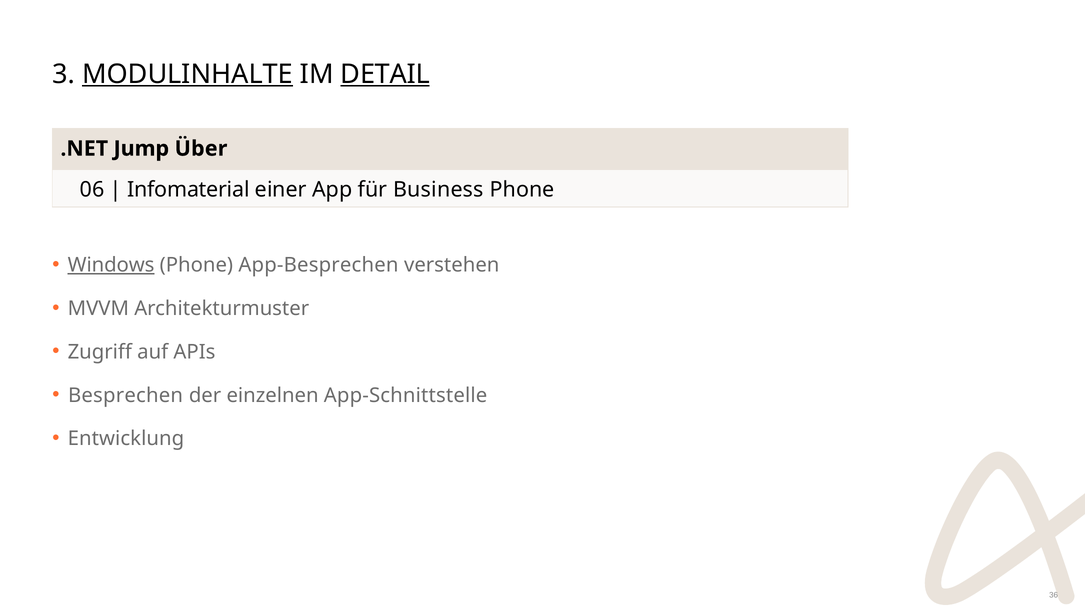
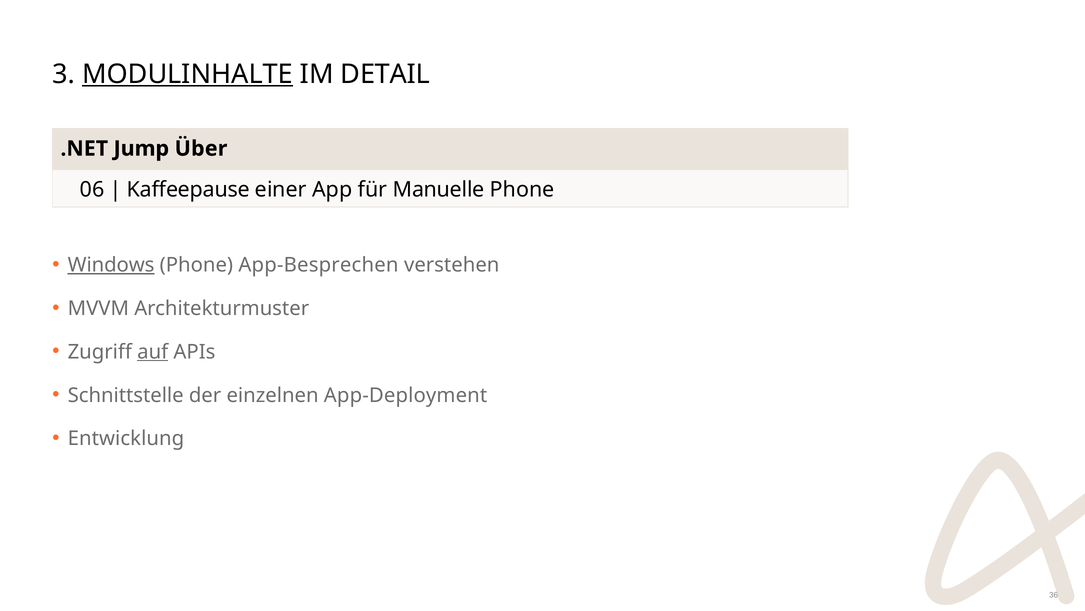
DETAIL underline: present -> none
Infomaterial: Infomaterial -> Kaffeepause
Business: Business -> Manuelle
auf underline: none -> present
Besprechen: Besprechen -> Schnittstelle
App-Schnittstelle: App-Schnittstelle -> App-Deployment
